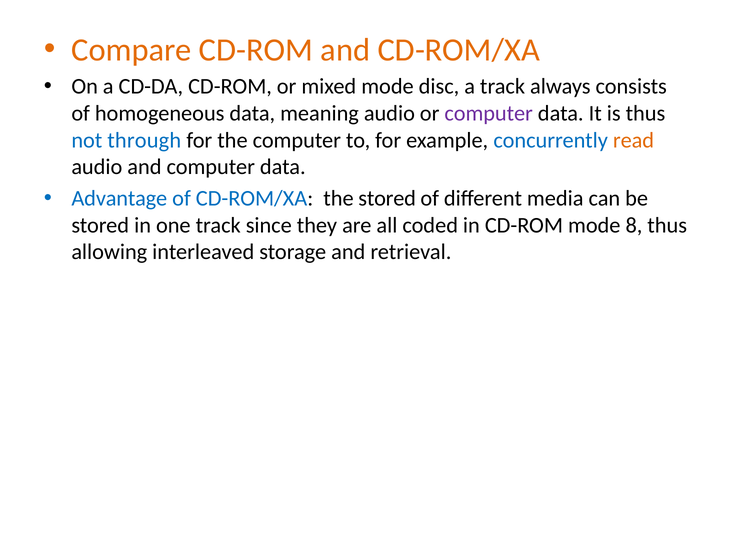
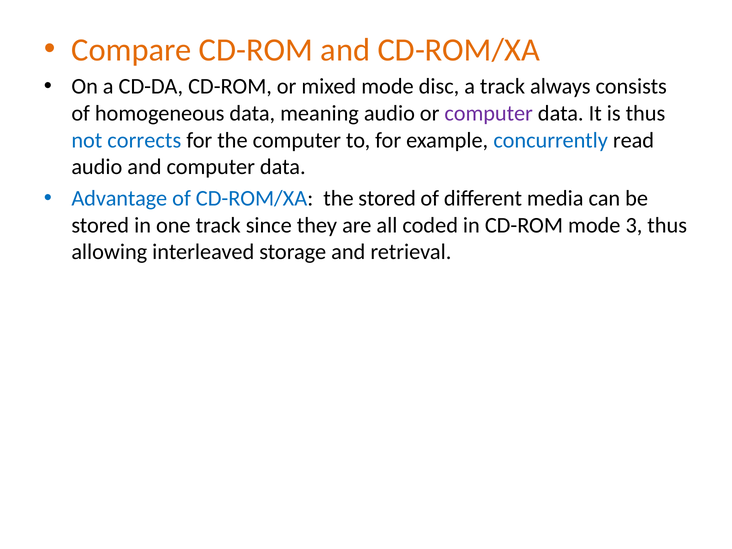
through: through -> corrects
read colour: orange -> black
8: 8 -> 3
